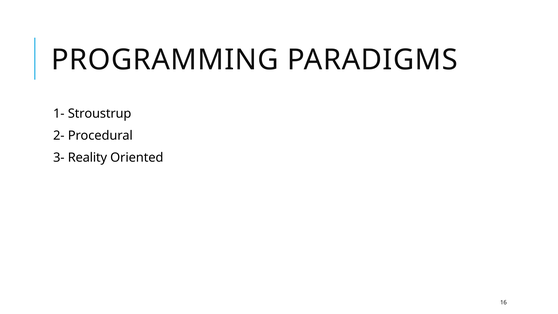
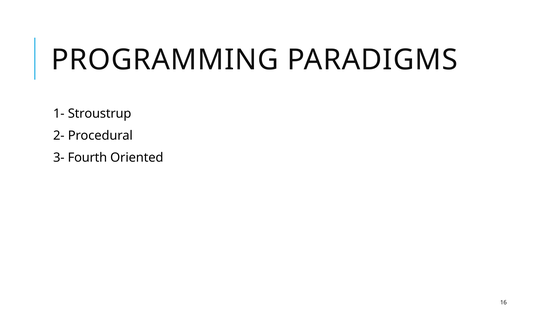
Reality: Reality -> Fourth
